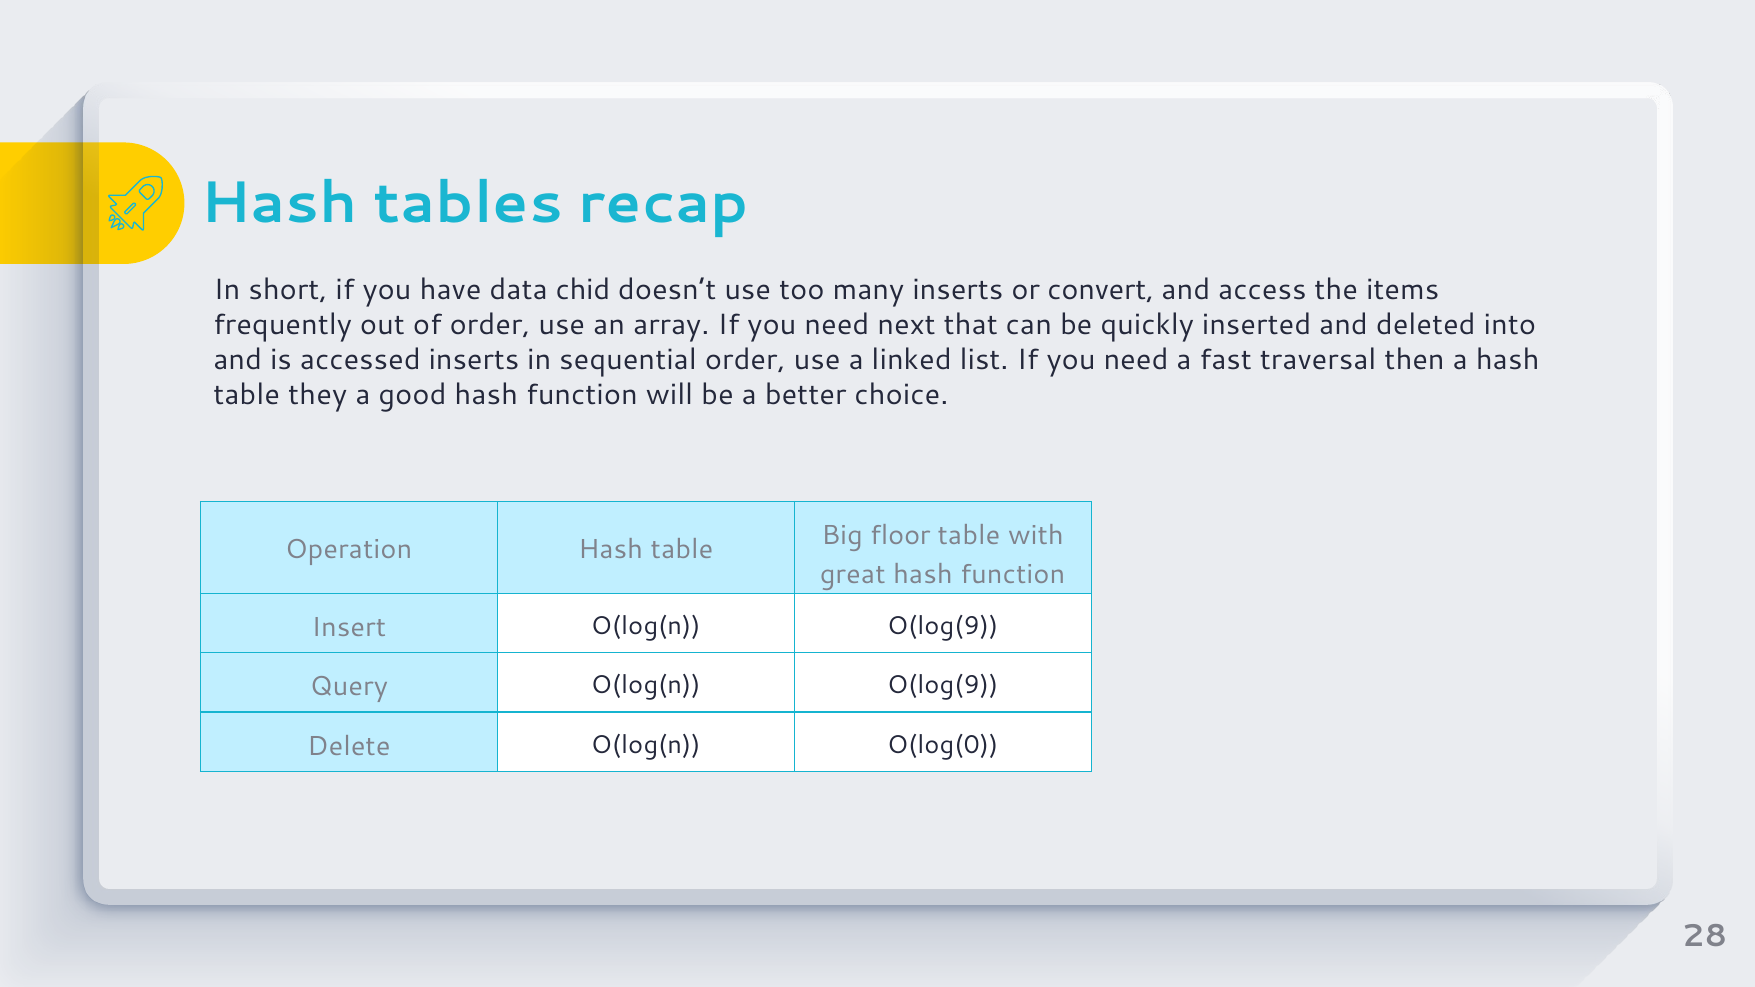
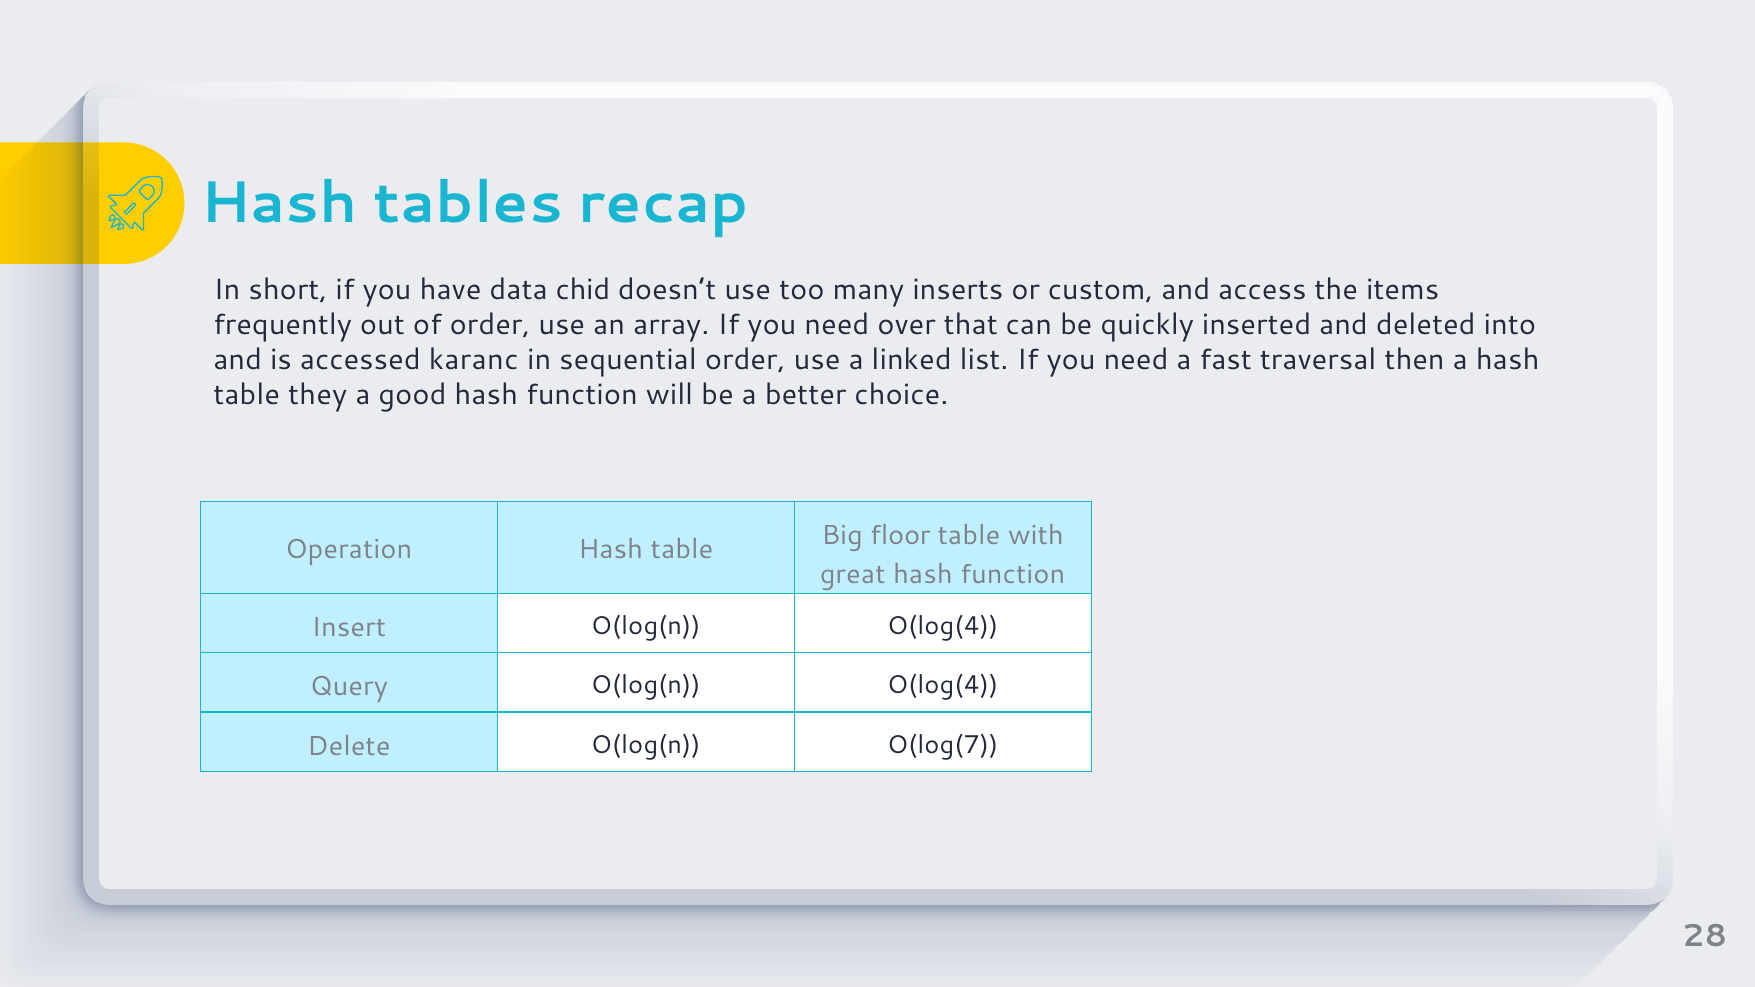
convert: convert -> custom
next: next -> over
accessed inserts: inserts -> karanc
Insert O(log(n O(log(9: O(log(9 -> O(log(4
Query O(log(n O(log(9: O(log(9 -> O(log(4
O(log(0: O(log(0 -> O(log(7
